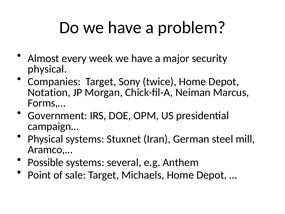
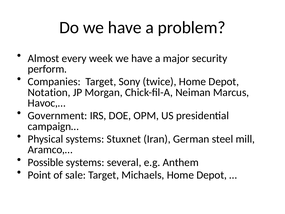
physical at (47, 69): physical -> perform
Forms,…: Forms,… -> Havoc,…
